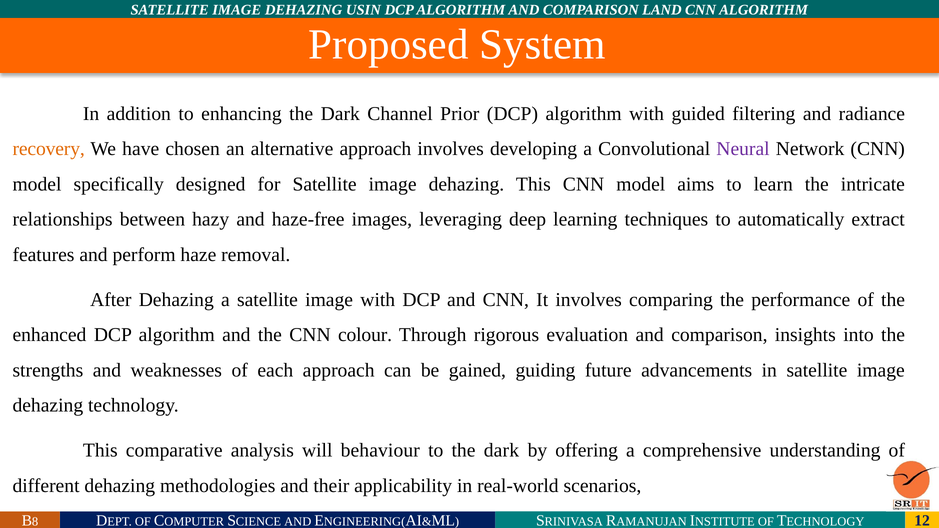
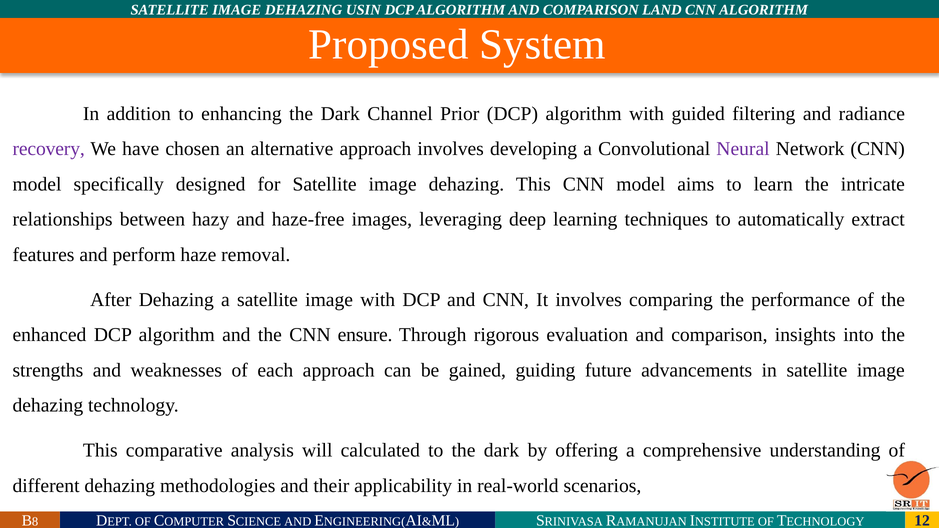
recovery colour: orange -> purple
colour: colour -> ensure
behaviour: behaviour -> calculated
